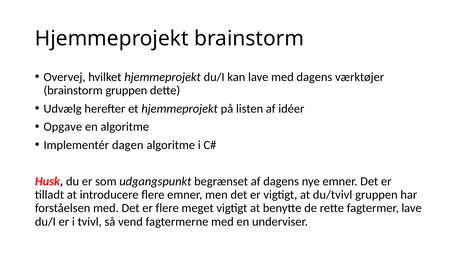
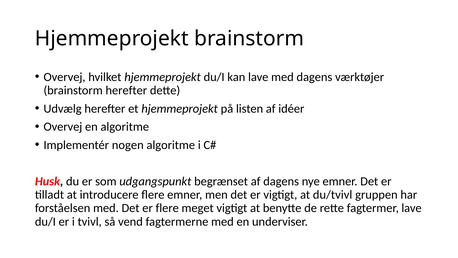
brainstorm gruppen: gruppen -> herefter
Opgave at (63, 127): Opgave -> Overvej
dagen: dagen -> nogen
